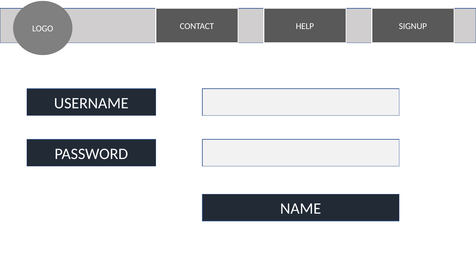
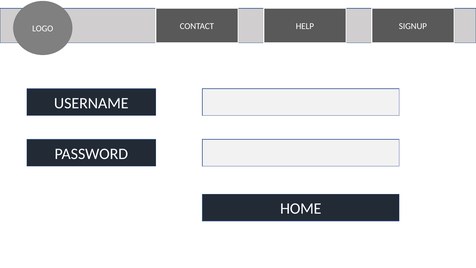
NAME: NAME -> HOME
